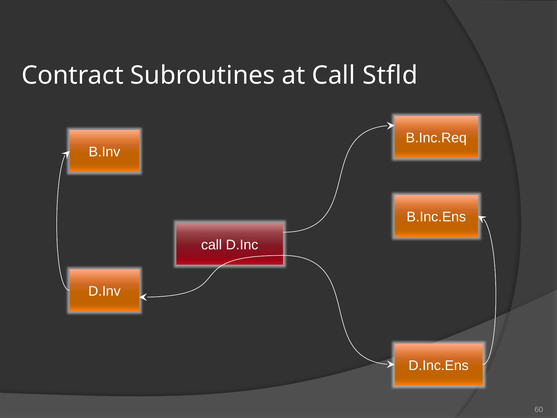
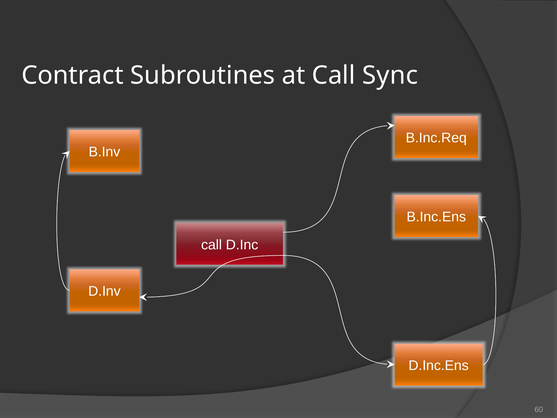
Stfld: Stfld -> Sync
